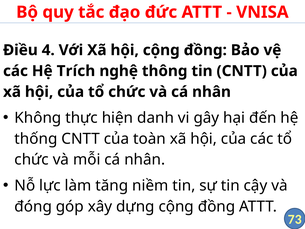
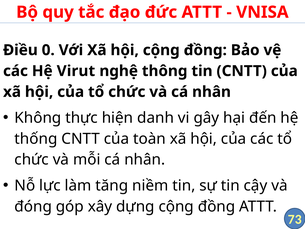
4: 4 -> 0
Trích: Trích -> Virut
